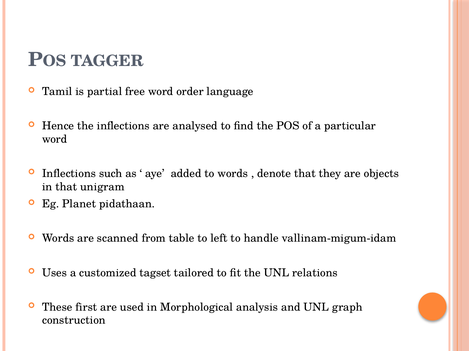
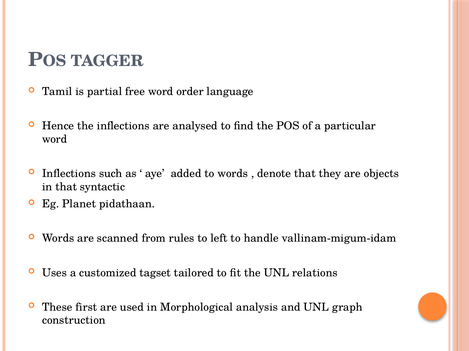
unigram: unigram -> syntactic
table: table -> rules
